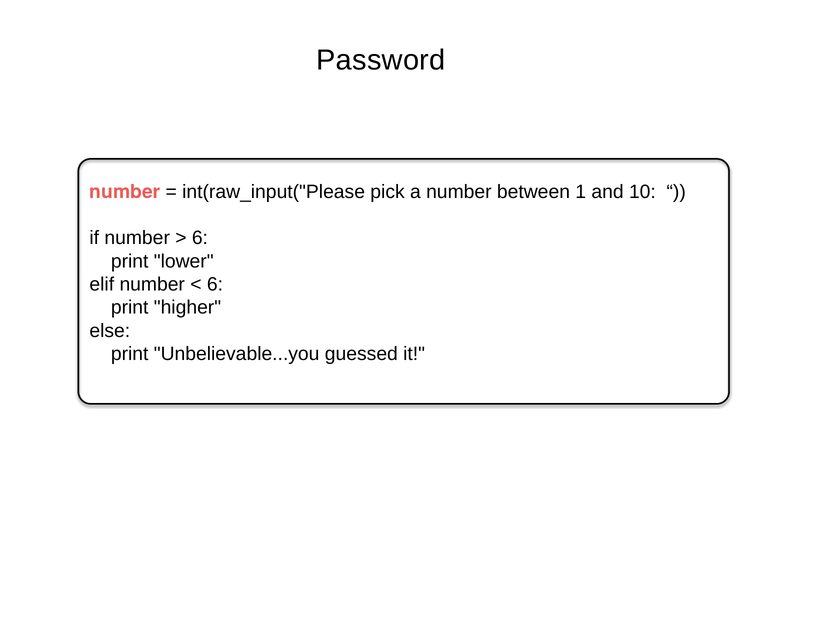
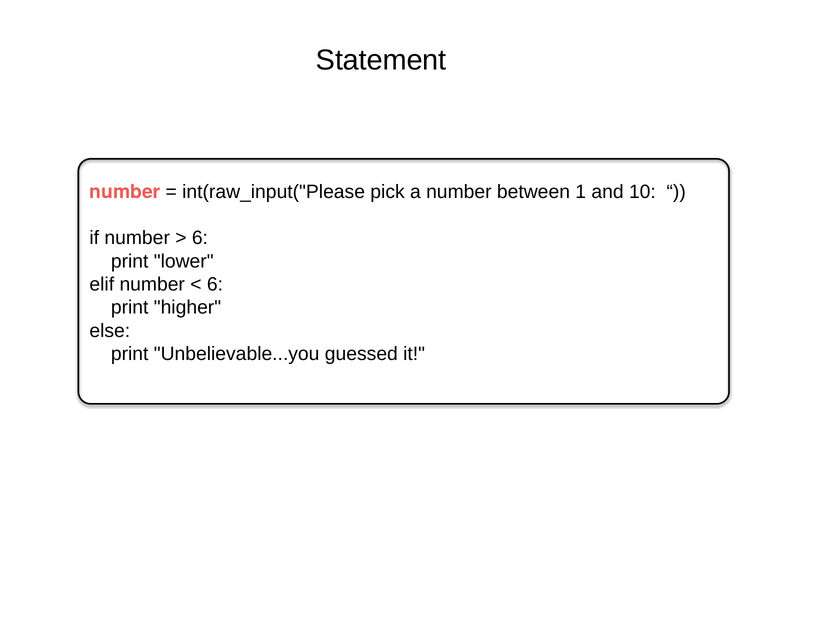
Password: Password -> Statement
